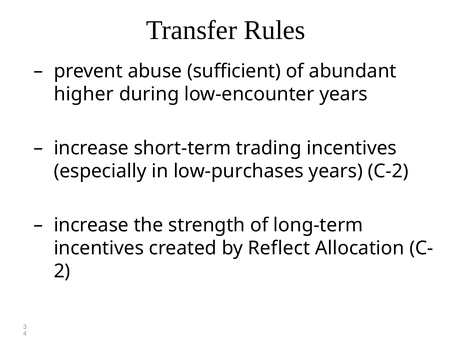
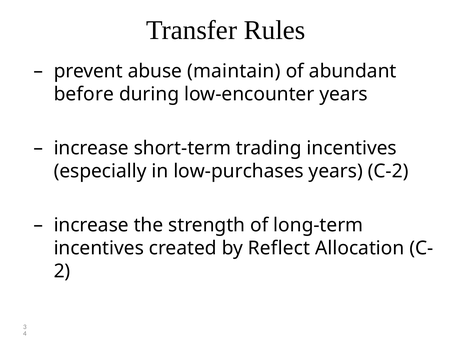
sufficient: sufficient -> maintain
higher: higher -> before
